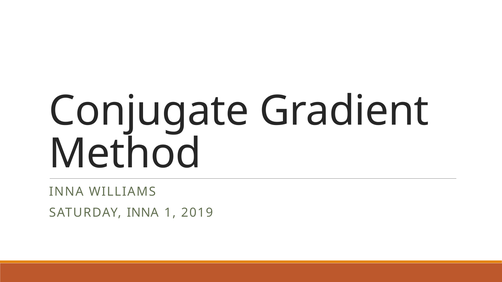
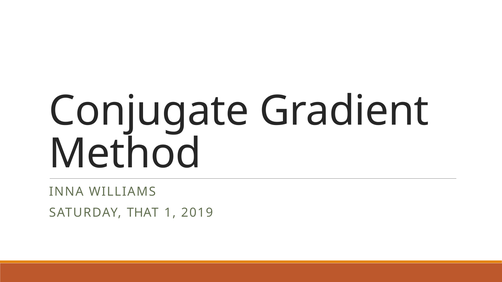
SATURDAY INNA: INNA -> THAT
